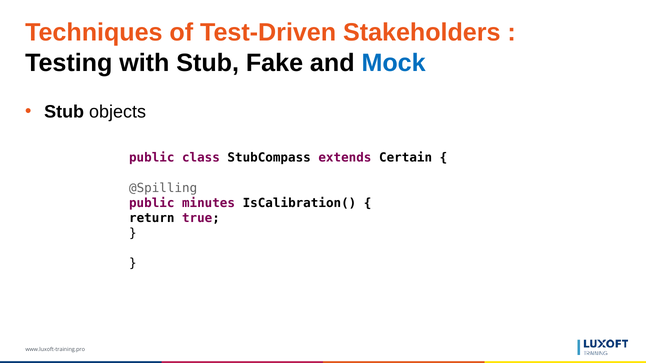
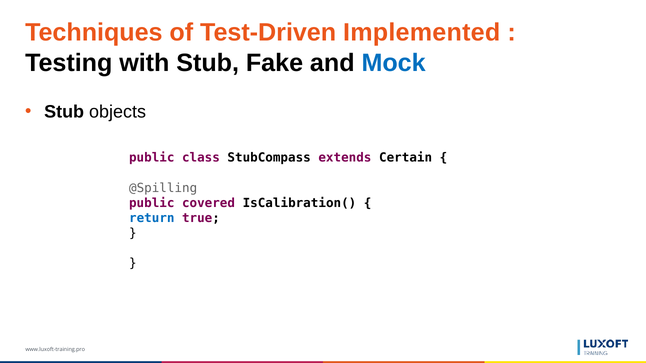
Stakeholders: Stakeholders -> Implemented
minutes: minutes -> covered
return colour: black -> blue
